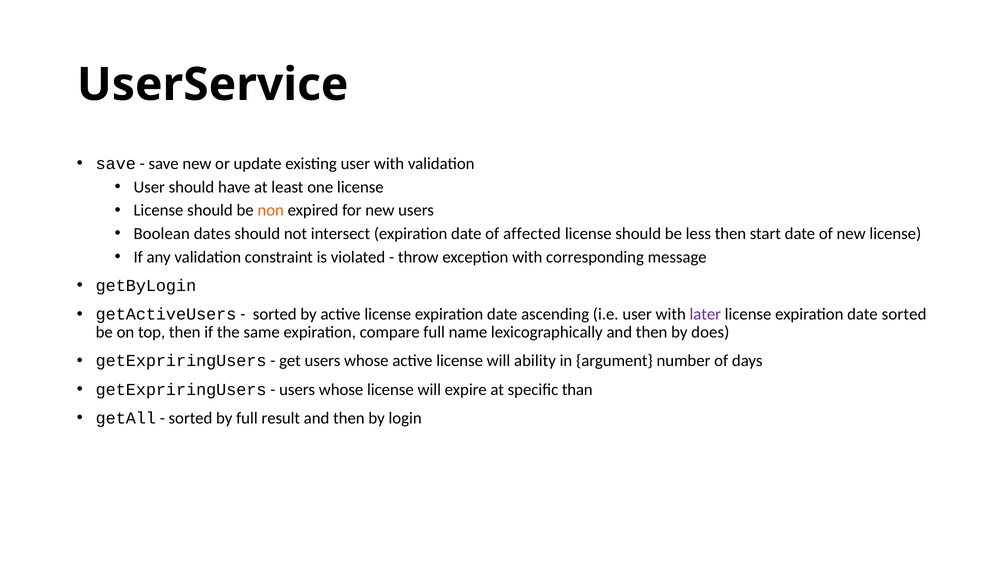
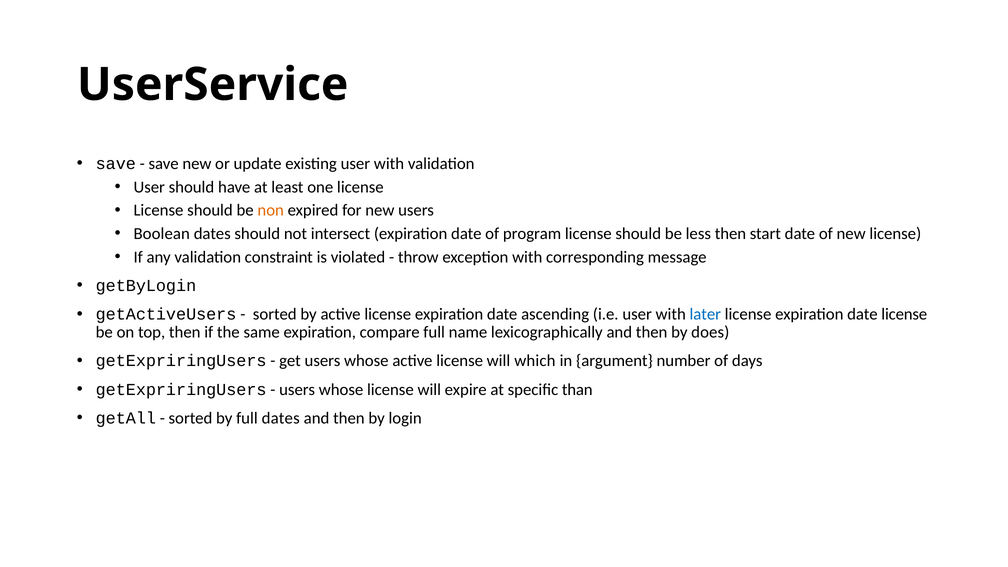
affected: affected -> program
later colour: purple -> blue
date sorted: sorted -> license
ability: ability -> which
full result: result -> dates
